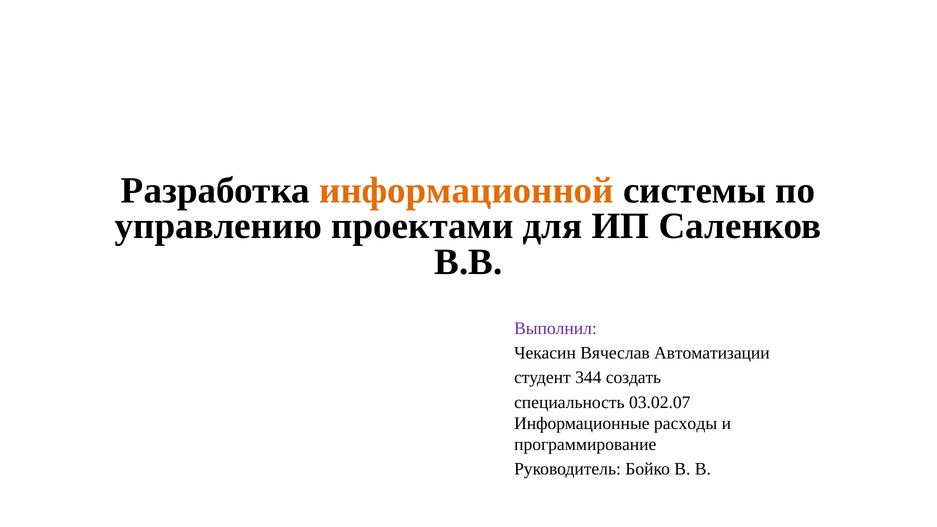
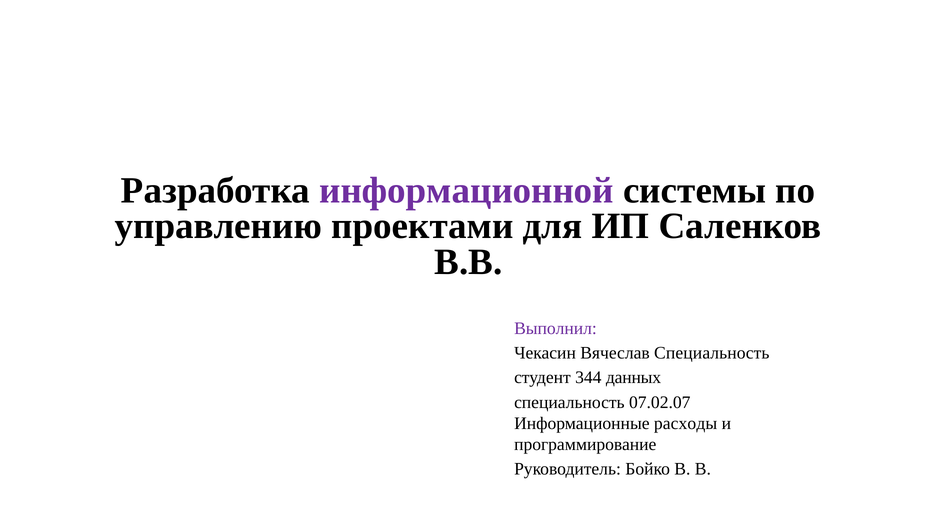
информационной colour: orange -> purple
Вячеслав Автоматизации: Автоматизации -> Специальность
создать: создать -> данных
03.02.07: 03.02.07 -> 07.02.07
